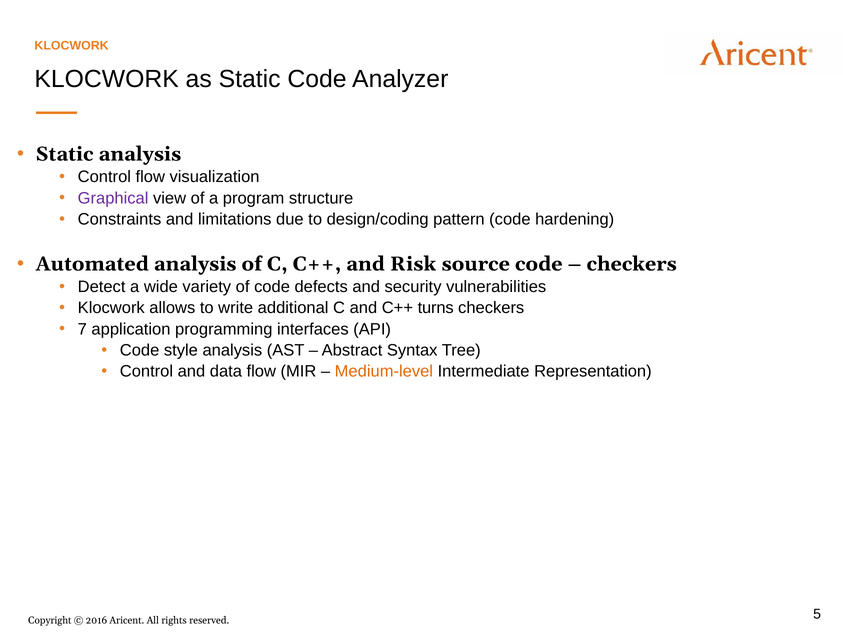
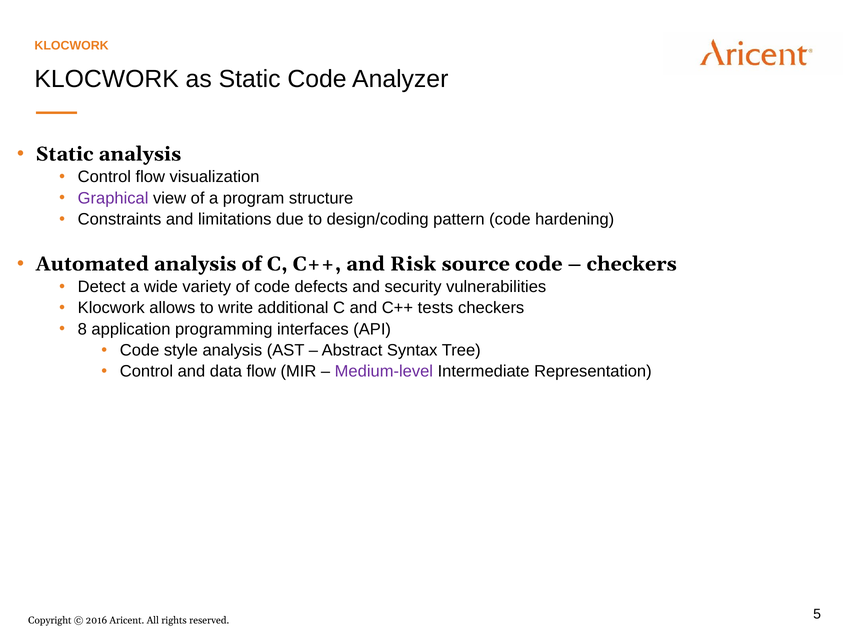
turns: turns -> tests
7: 7 -> 8
Medium-level colour: orange -> purple
